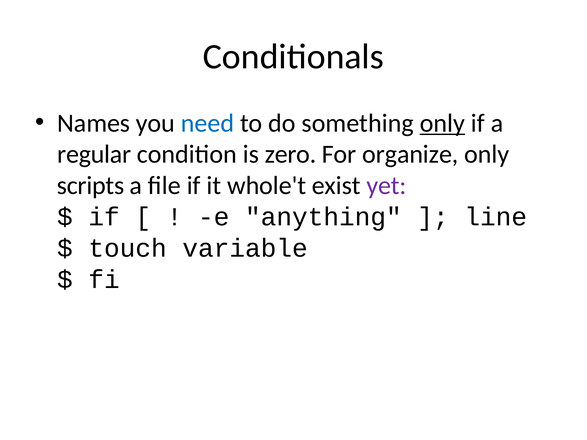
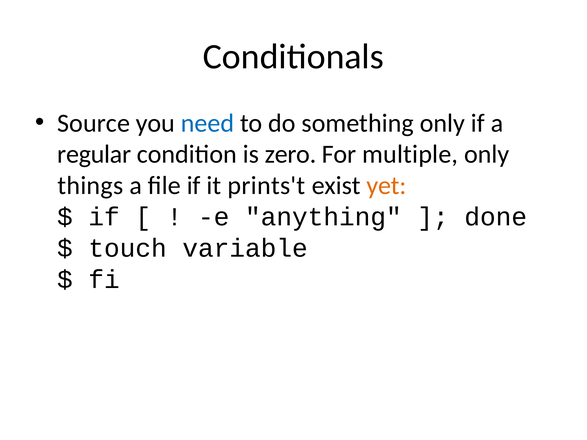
Names: Names -> Source
only at (442, 123) underline: present -> none
organize: organize -> multiple
scripts: scripts -> things
whole't: whole't -> prints't
yet colour: purple -> orange
line: line -> done
